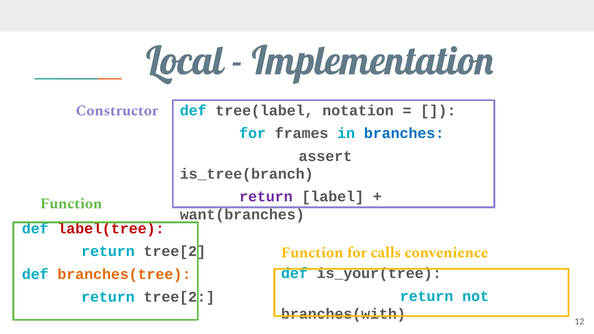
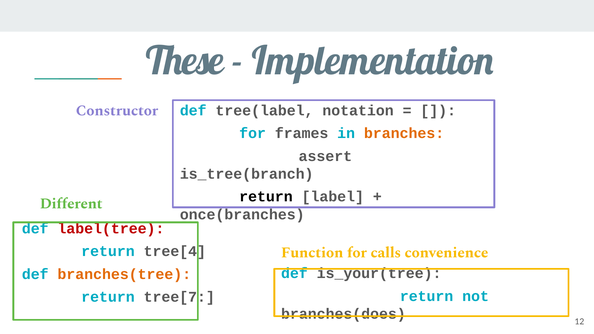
Local: Local -> These
branches colour: blue -> orange
return at (266, 197) colour: purple -> black
Function at (71, 204): Function -> Different
want(branches: want(branches -> once(branches
tree[2 at (175, 251): tree[2 -> tree[4
tree[2 at (179, 297): tree[2 -> tree[7
branches(with: branches(with -> branches(does
